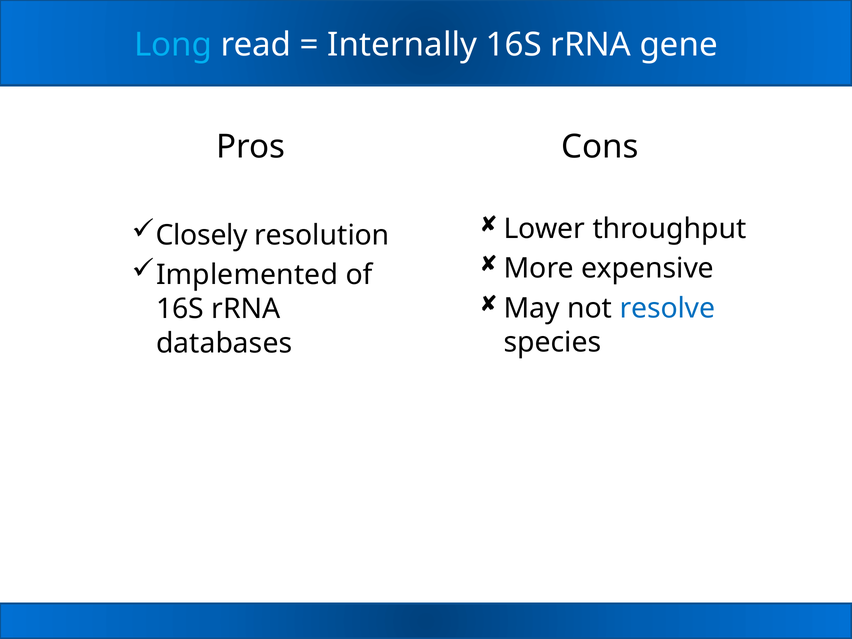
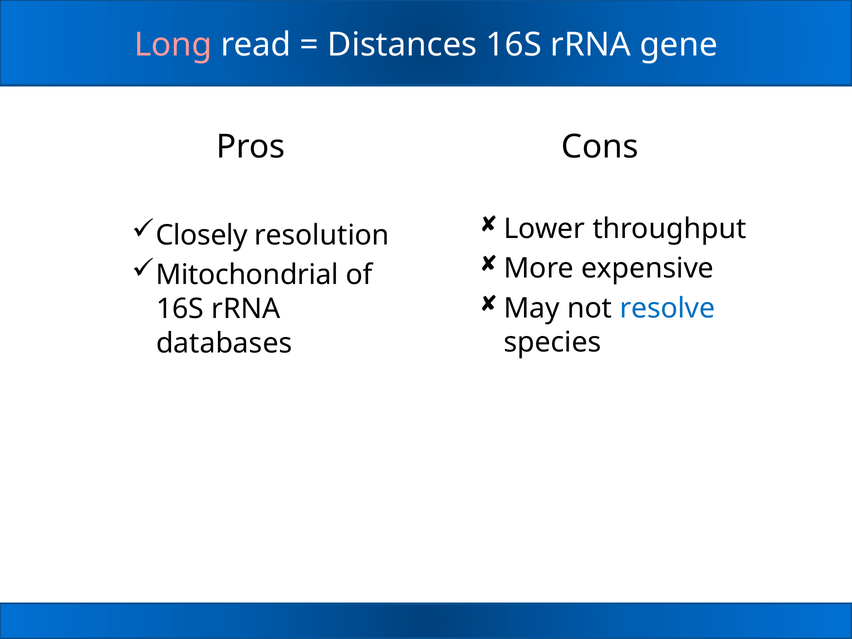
Long colour: light blue -> pink
Internally: Internally -> Distances
Implemented: Implemented -> Mitochondrial
